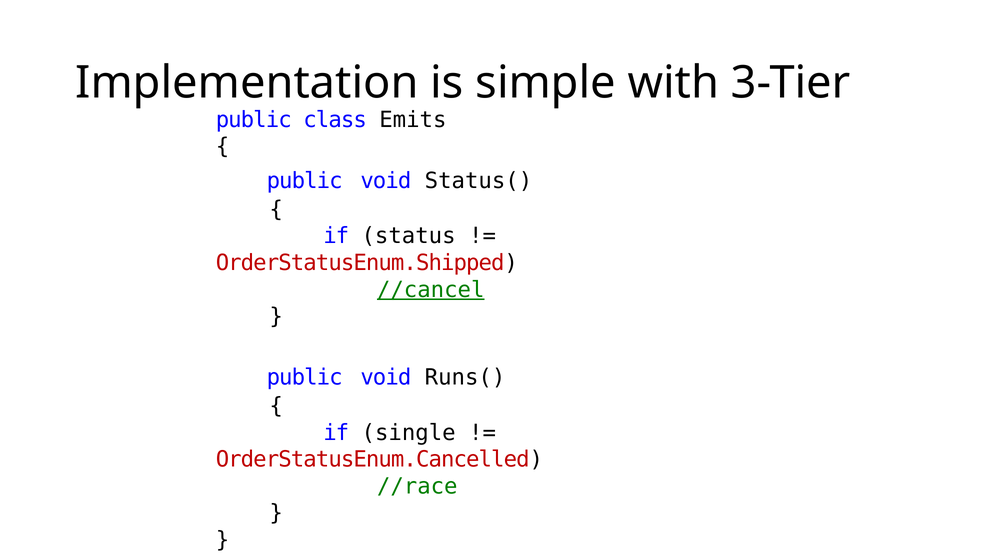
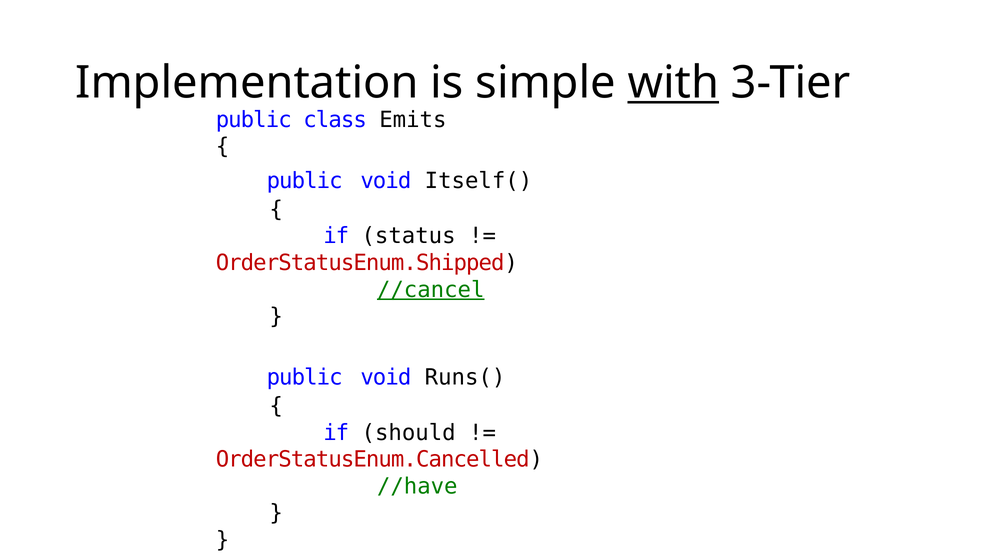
with underline: none -> present
Status(: Status( -> Itself(
single: single -> should
//race: //race -> //have
